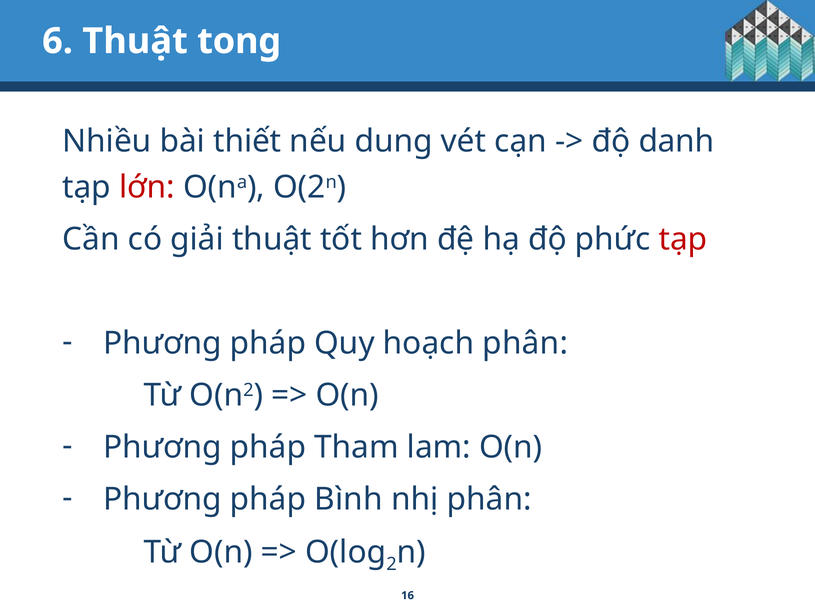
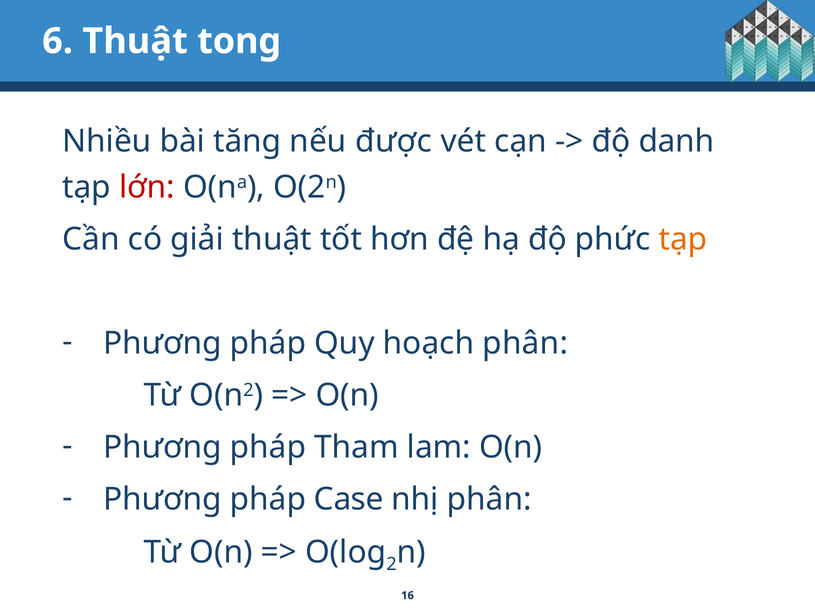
thiết: thiết -> tăng
dung: dung -> được
tạp at (683, 239) colour: red -> orange
Bình: Bình -> Case
